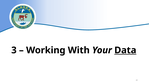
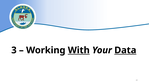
With underline: none -> present
